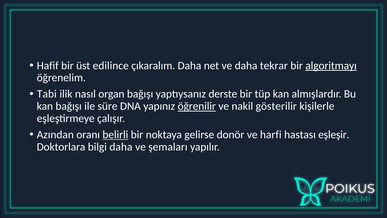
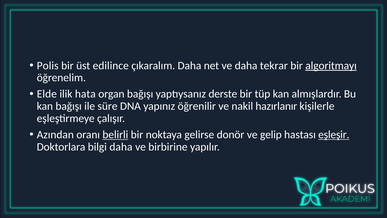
Hafif: Hafif -> Polis
Tabi: Tabi -> Elde
nasıl: nasıl -> hata
öğrenilir underline: present -> none
gösterilir: gösterilir -> hazırlanır
harfi: harfi -> gelip
eşleşir underline: none -> present
şemaları: şemaları -> birbirine
